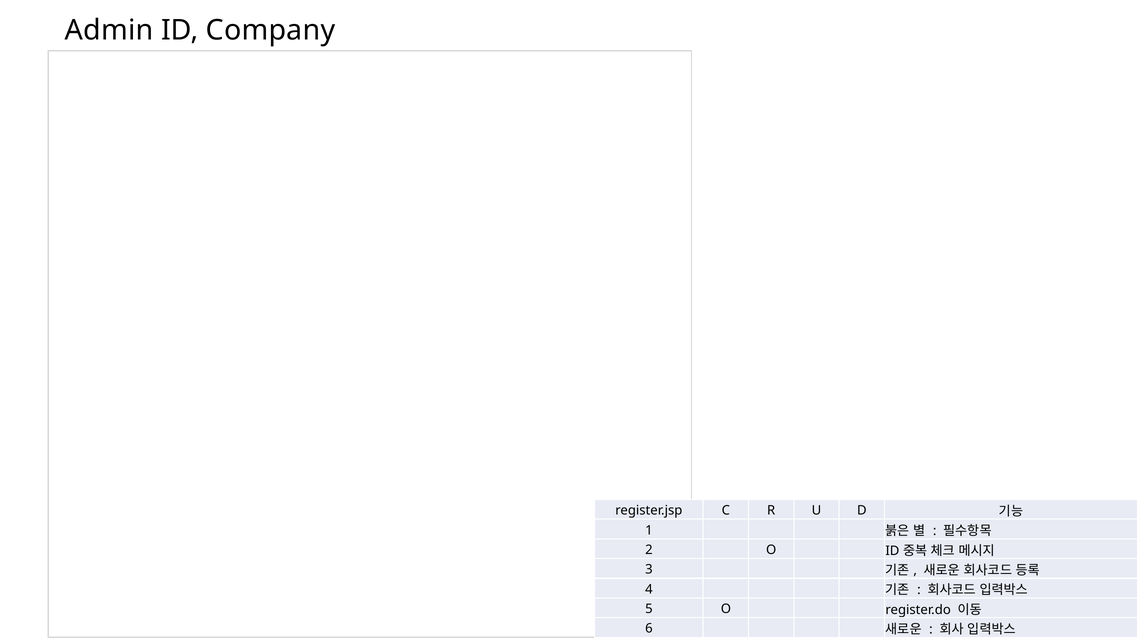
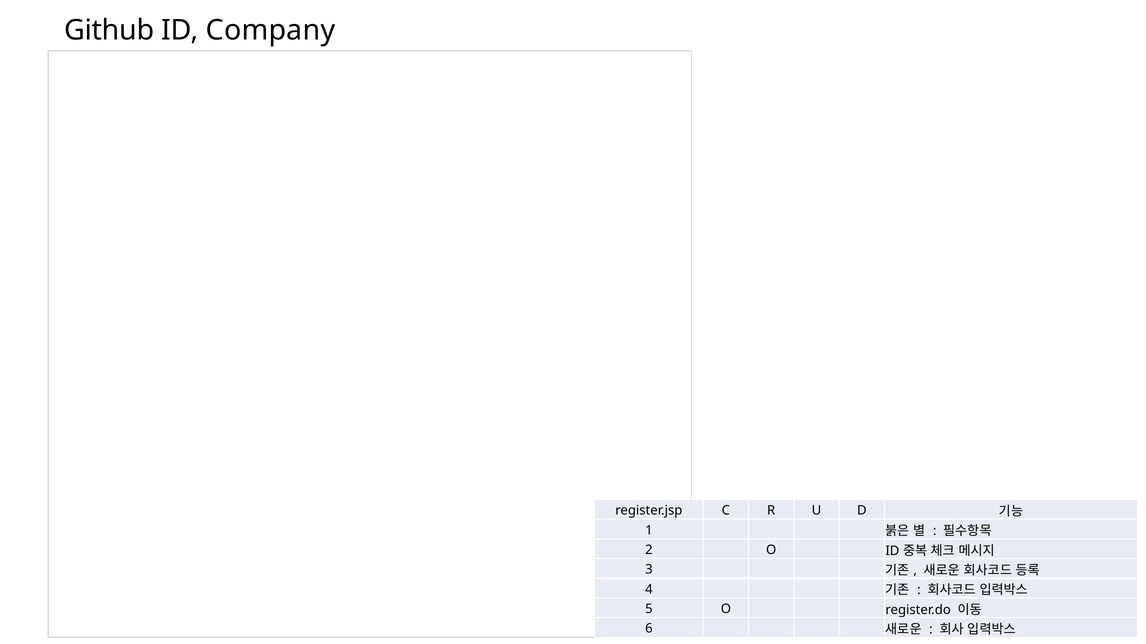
Admin: Admin -> Github
